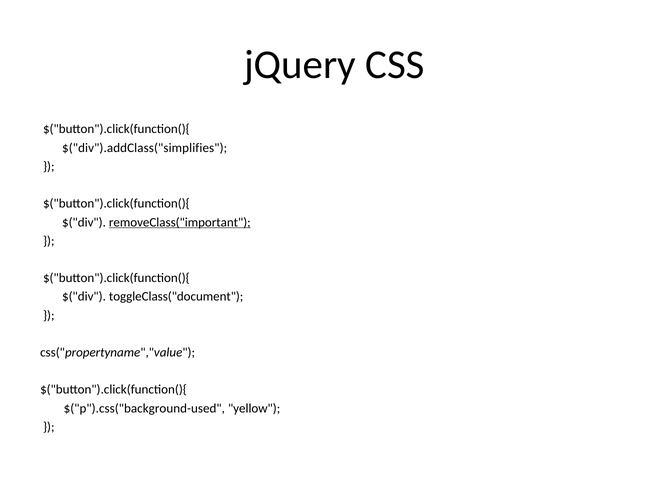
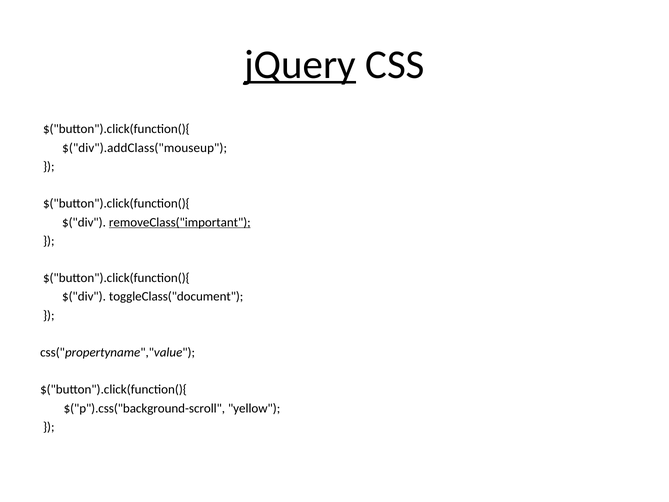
jQuery underline: none -> present
$("div").addClass("simplifies: $("div").addClass("simplifies -> $("div").addClass("mouseup
$("p").css("background-used: $("p").css("background-used -> $("p").css("background-scroll
